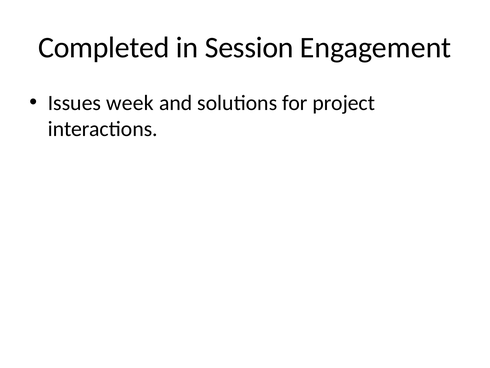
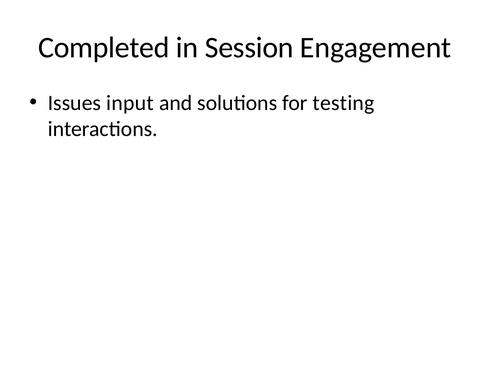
week: week -> input
project: project -> testing
